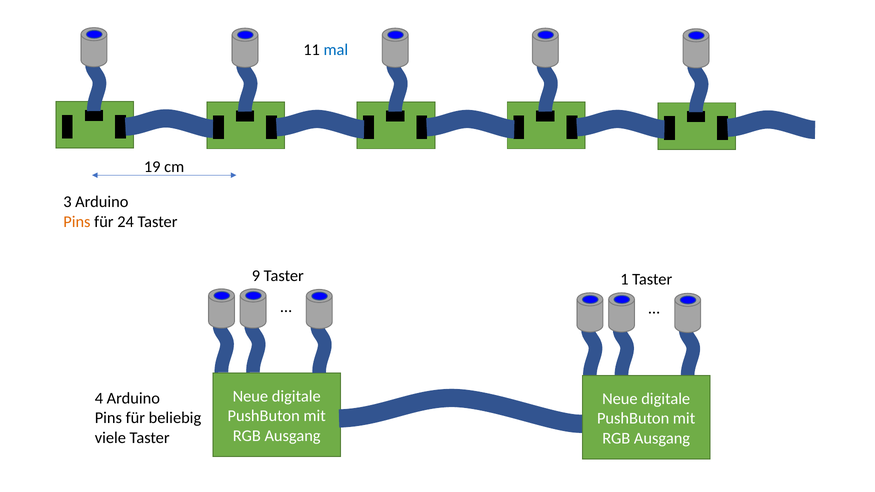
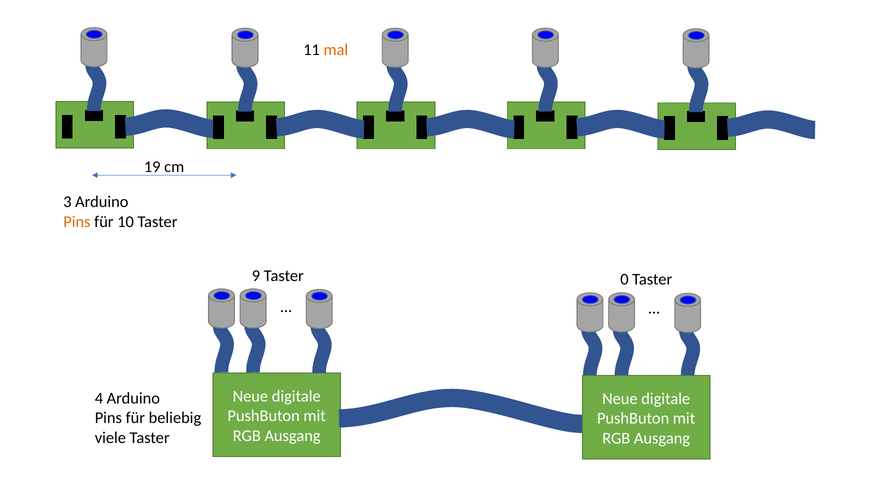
mal colour: blue -> orange
24: 24 -> 10
1: 1 -> 0
